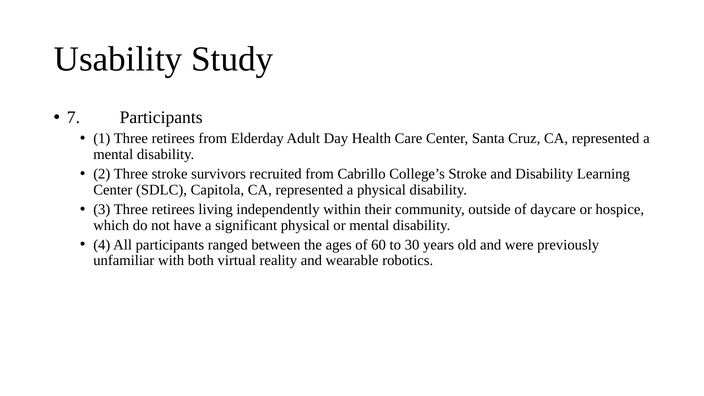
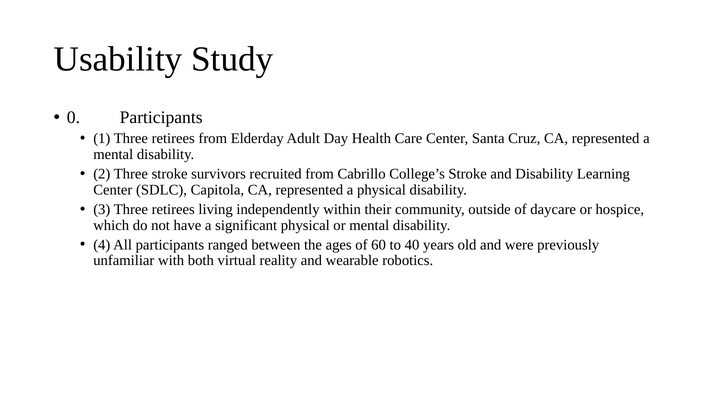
7: 7 -> 0
30: 30 -> 40
